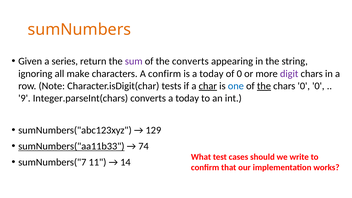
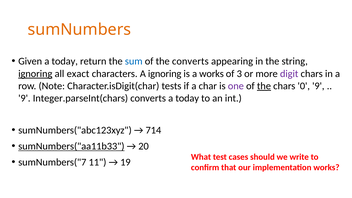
Given a series: series -> today
sum colour: purple -> blue
ignoring at (35, 74) underline: none -> present
make: make -> exact
A confirm: confirm -> ignoring
is a today: today -> works
of 0: 0 -> 3
char underline: present -> none
one colour: blue -> purple
0 0: 0 -> 9
129: 129 -> 714
74: 74 -> 20
14: 14 -> 19
